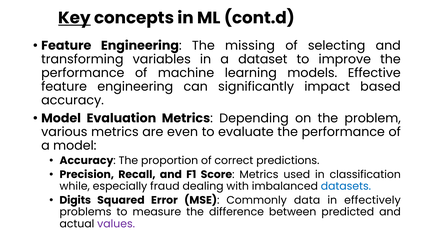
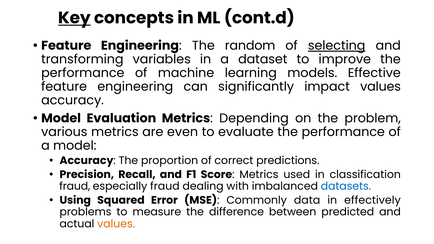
missing: missing -> random
selecting underline: none -> present
impact based: based -> values
while at (75, 186): while -> fraud
Digits: Digits -> Using
values at (116, 224) colour: purple -> orange
